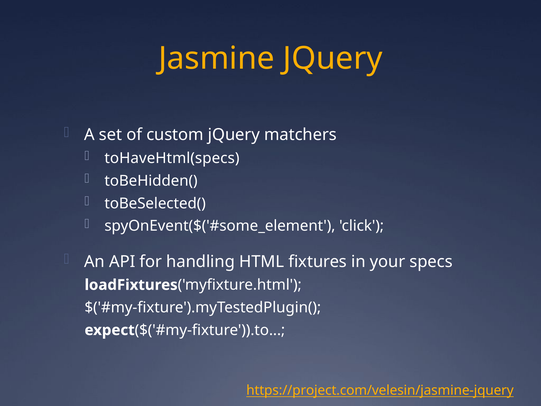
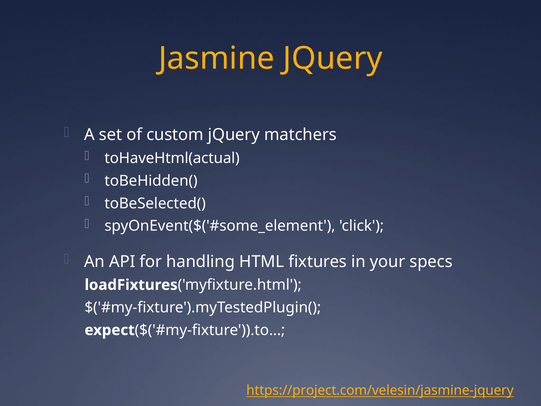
toHaveHtml(specs: toHaveHtml(specs -> toHaveHtml(actual
